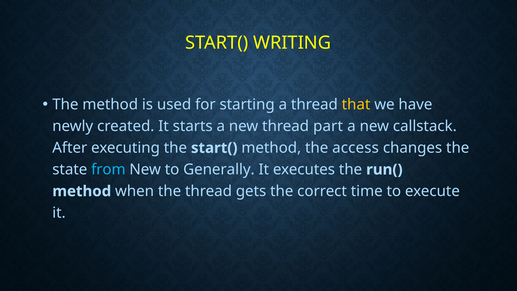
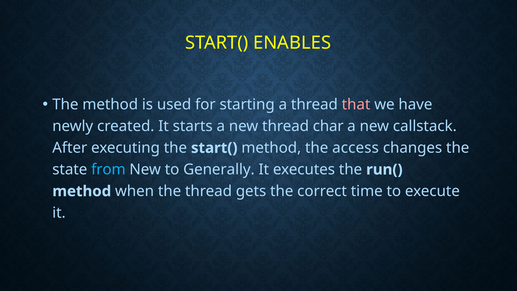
WRITING: WRITING -> ENABLES
that colour: yellow -> pink
part: part -> char
